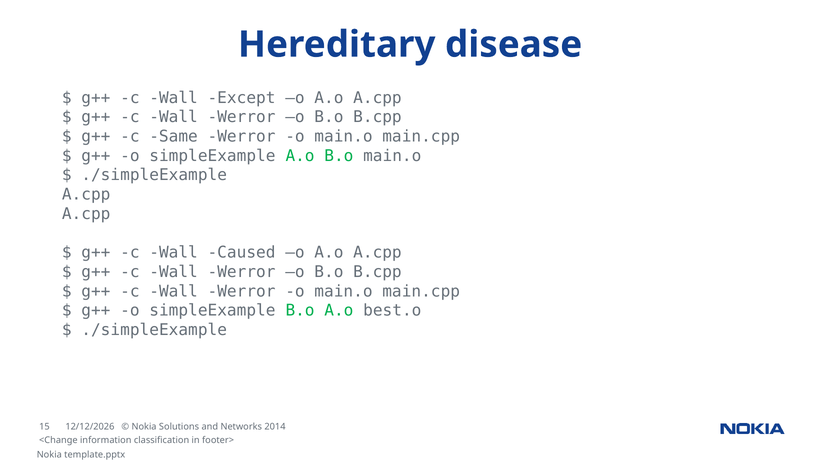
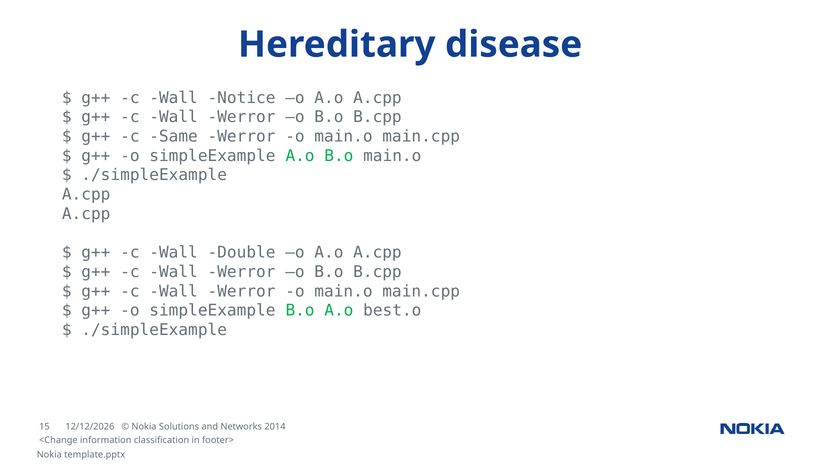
Except: Except -> Notice
Caused: Caused -> Double
